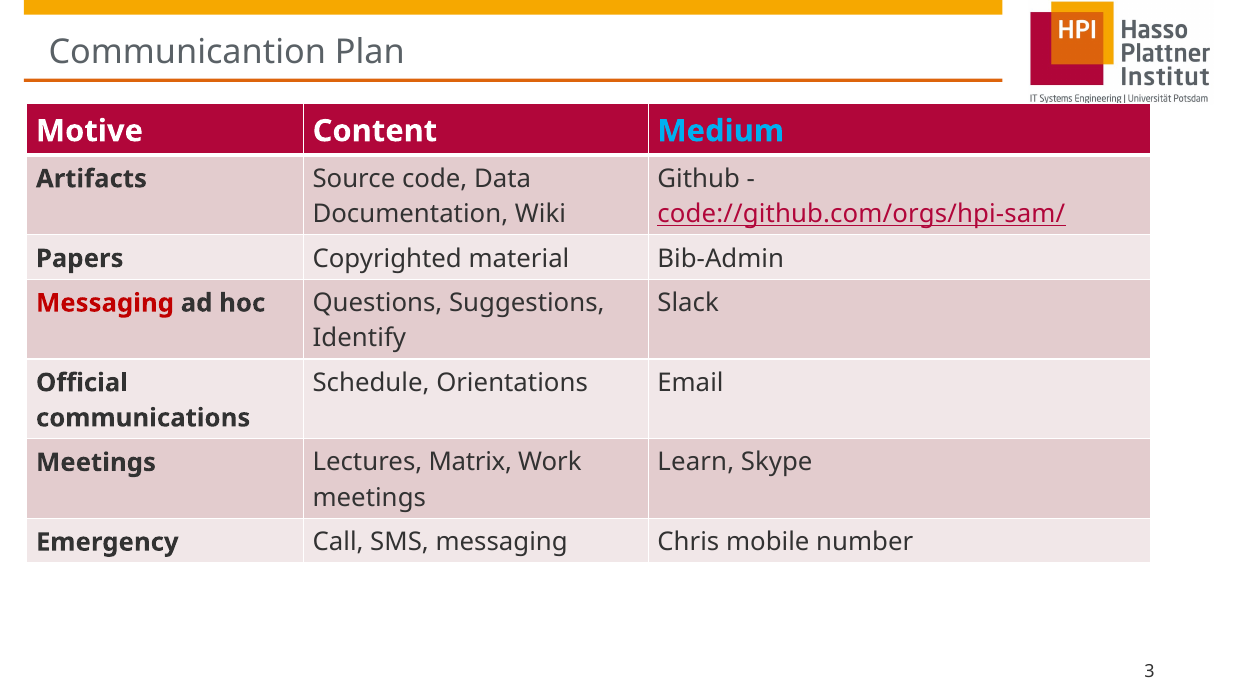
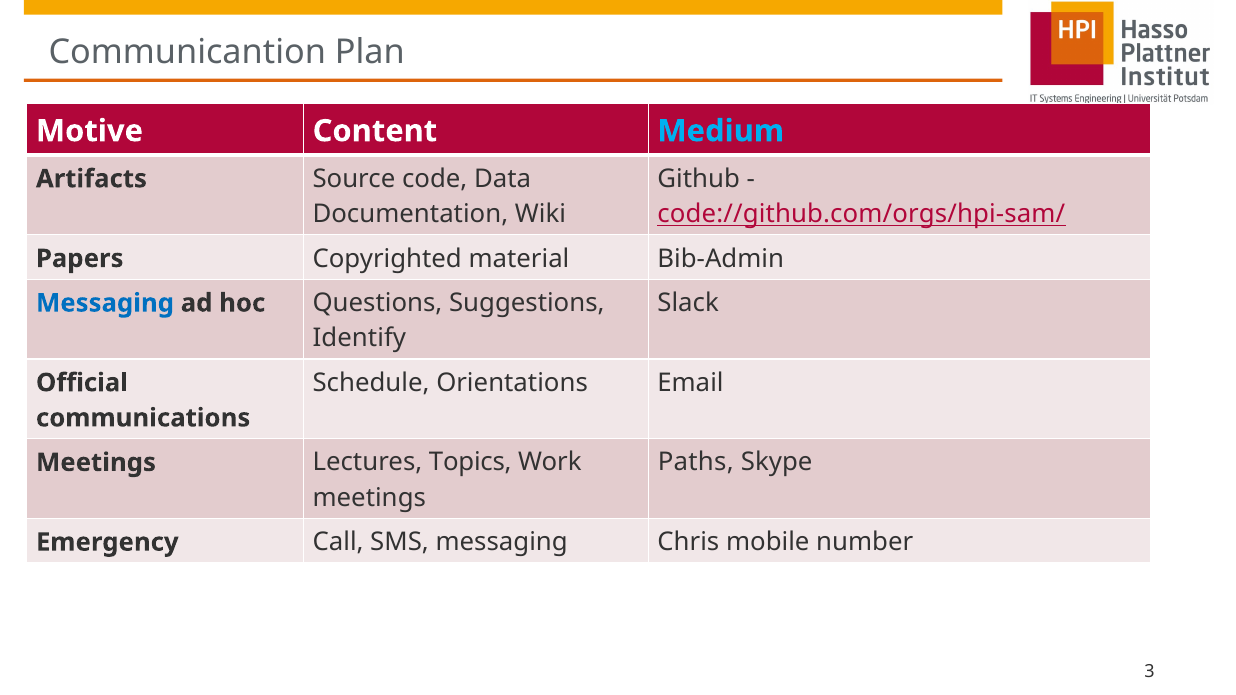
Messaging at (105, 303) colour: red -> blue
Learn: Learn -> Paths
Matrix: Matrix -> Topics
